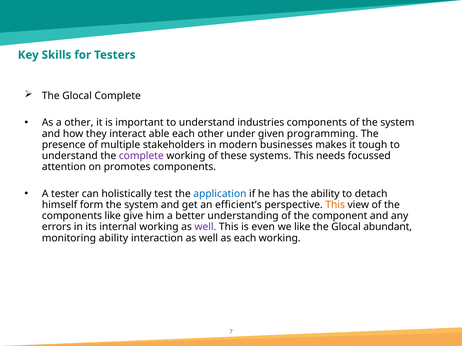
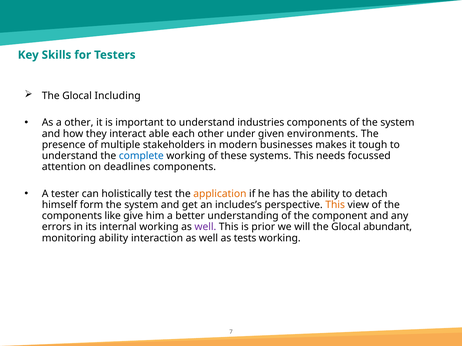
Glocal Complete: Complete -> Including
programming: programming -> environments
complete at (141, 156) colour: purple -> blue
promotes: promotes -> deadlines
application colour: blue -> orange
efficient’s: efficient’s -> includes’s
even: even -> prior
we like: like -> will
as each: each -> tests
